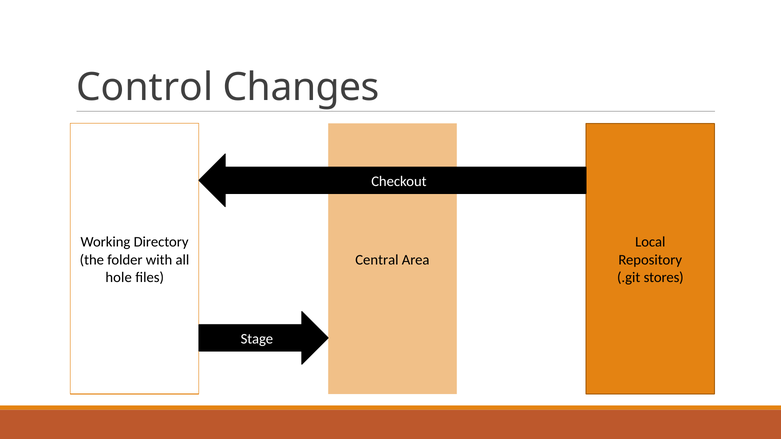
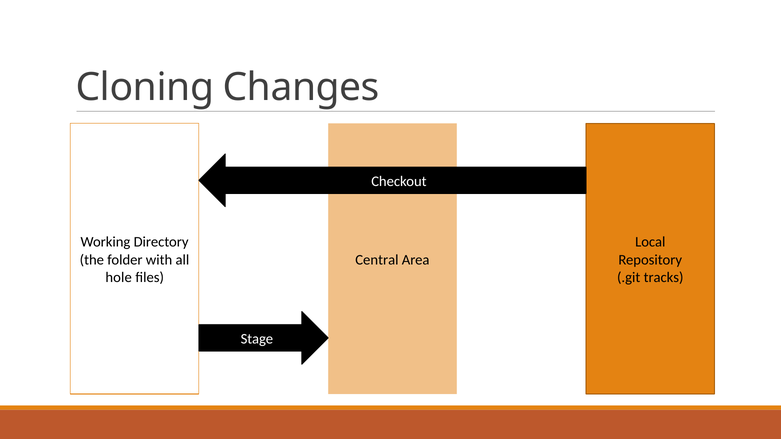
Control: Control -> Cloning
stores: stores -> tracks
